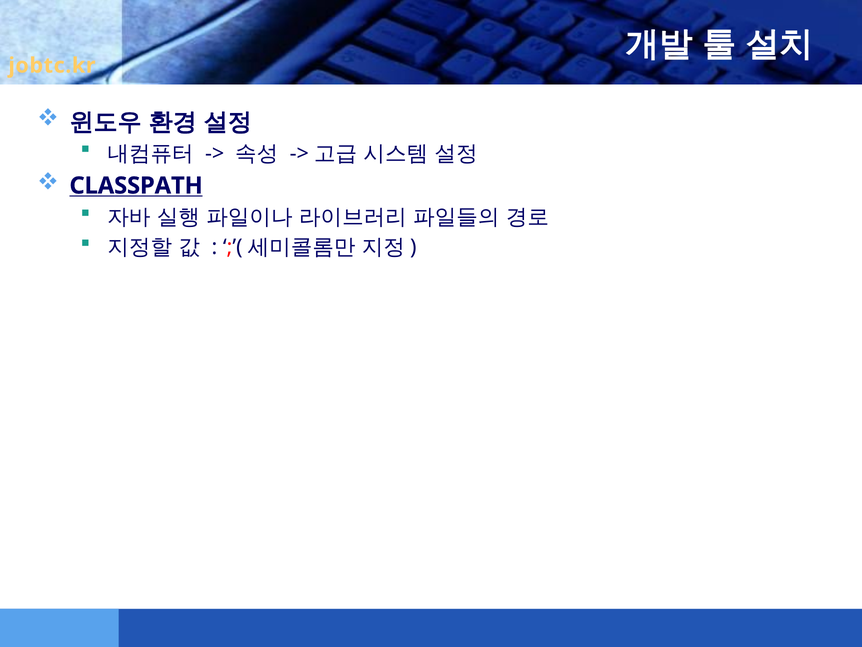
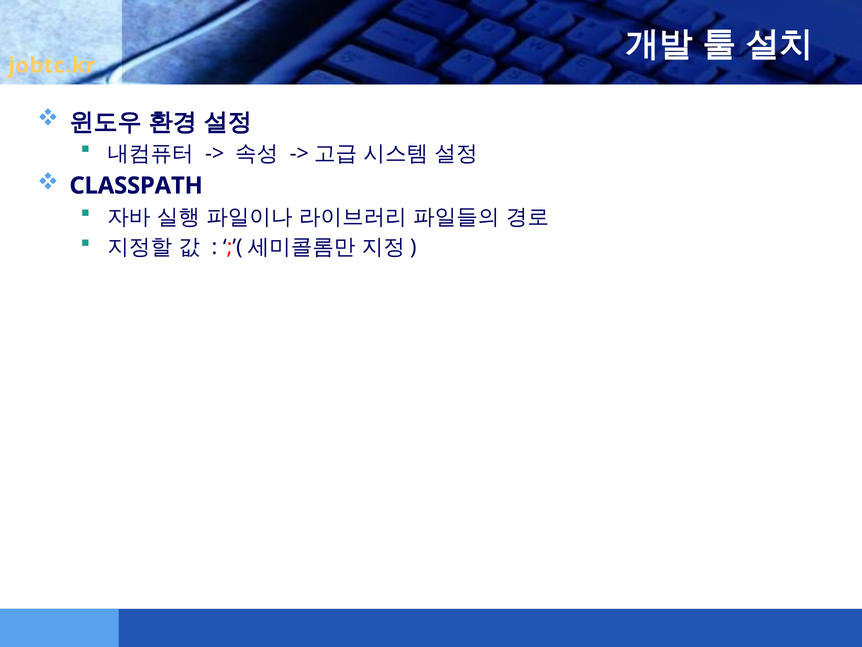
CLASSPATH underline: present -> none
